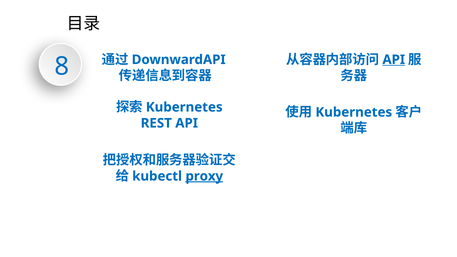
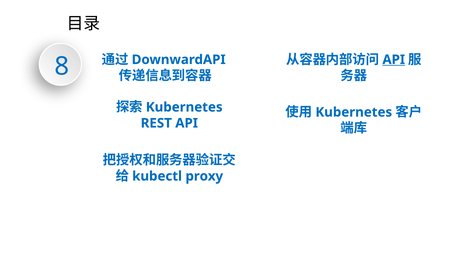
proxy underline: present -> none
